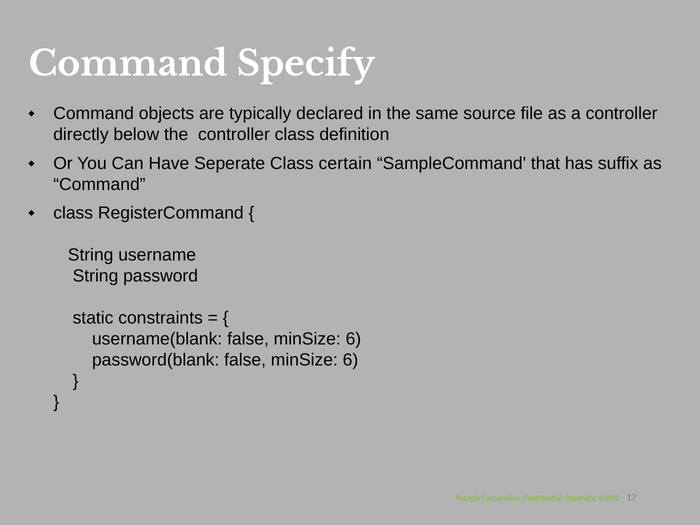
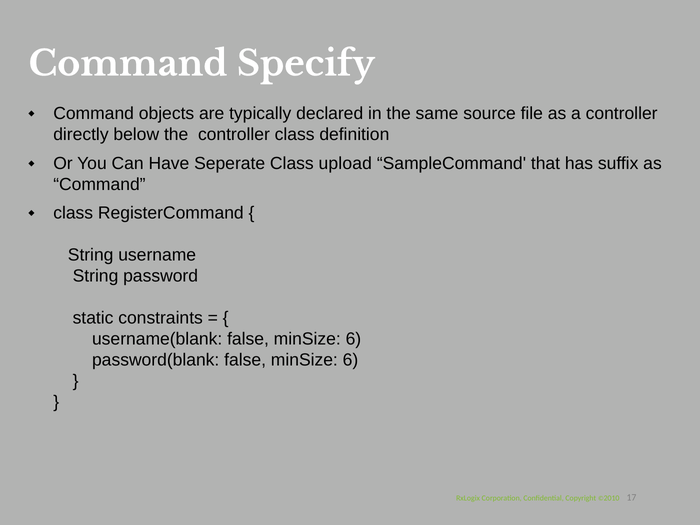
certain: certain -> upload
